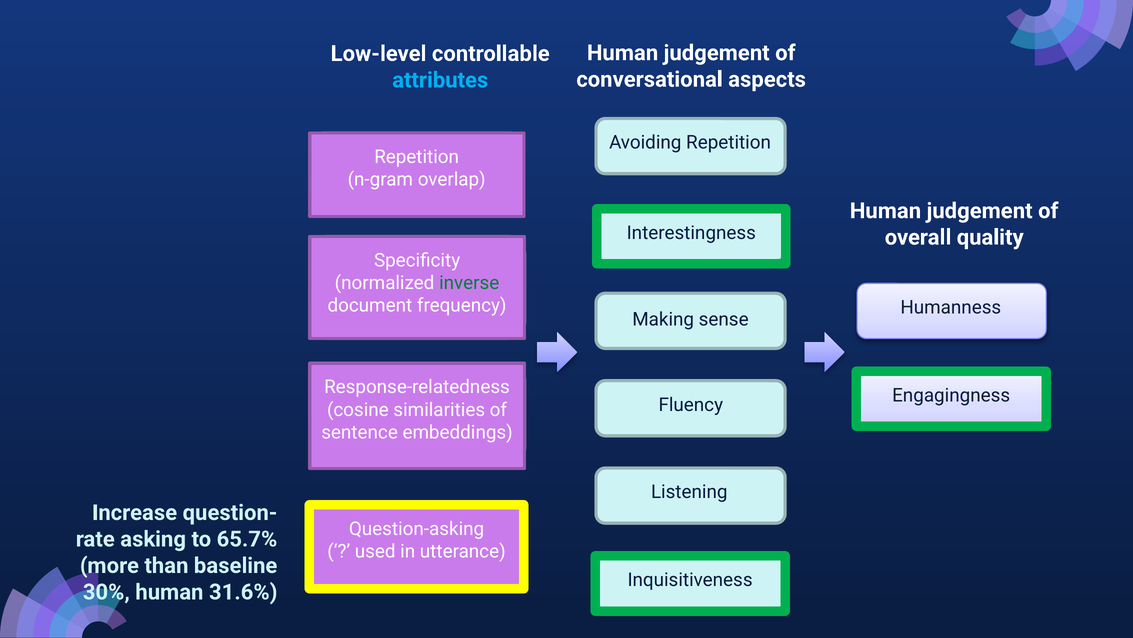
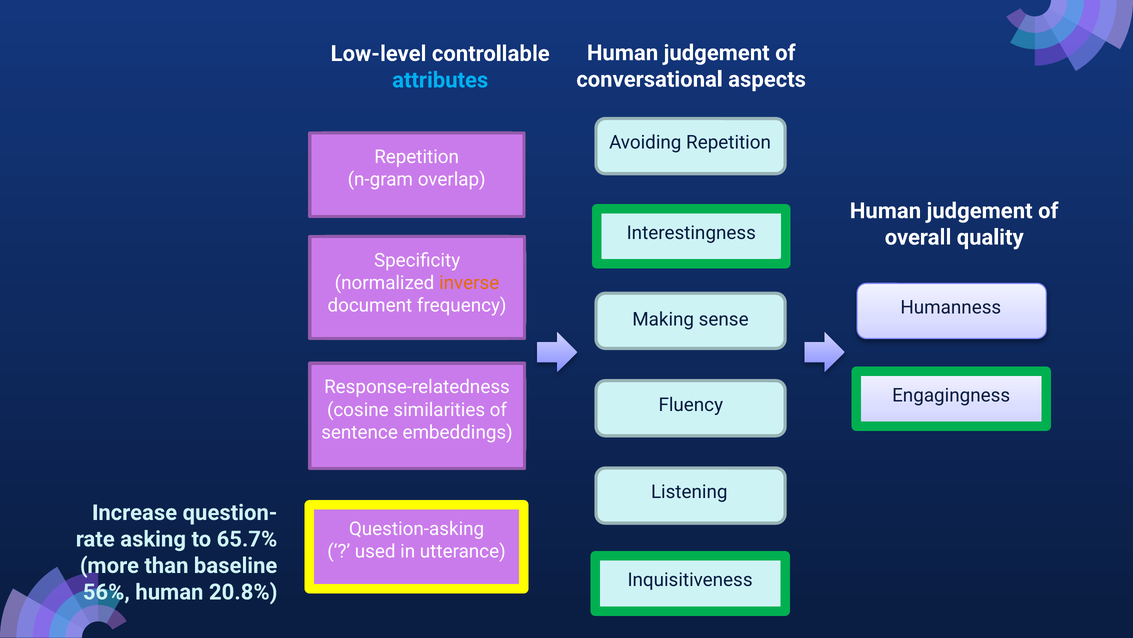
inverse colour: green -> orange
30%: 30% -> 56%
31.6%: 31.6% -> 20.8%
